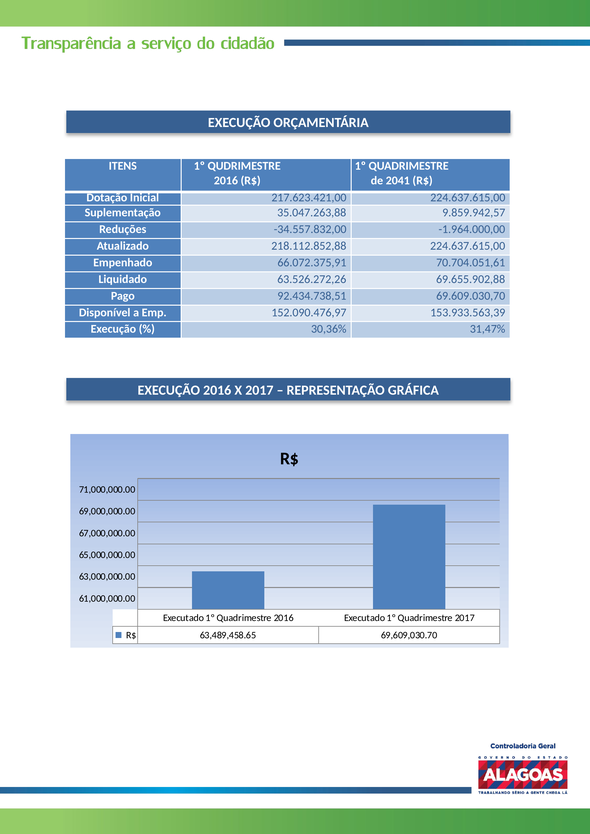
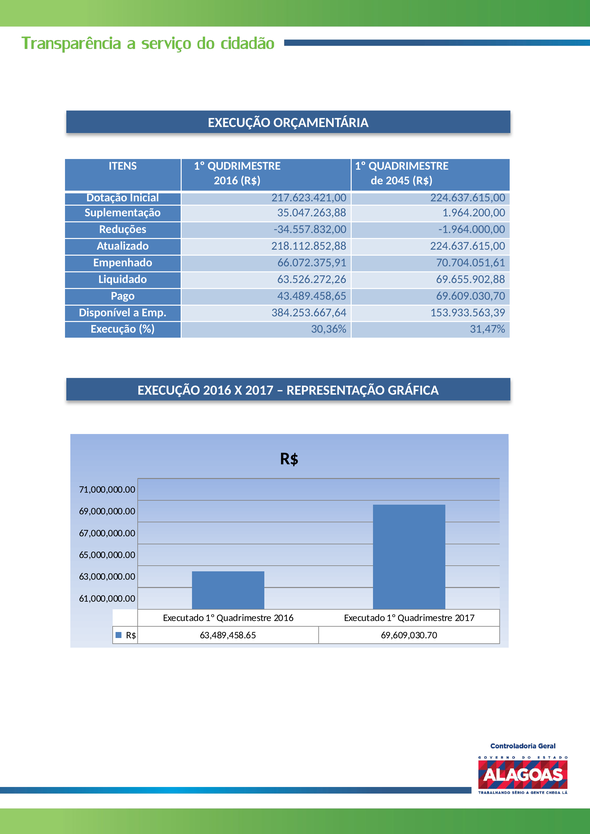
2041: 2041 -> 2045
9.859.942,57: 9.859.942,57 -> 1.964.200,00
92.434.738,51: 92.434.738,51 -> 43.489.458,65
152.090.476,97: 152.090.476,97 -> 384.253.667,64
